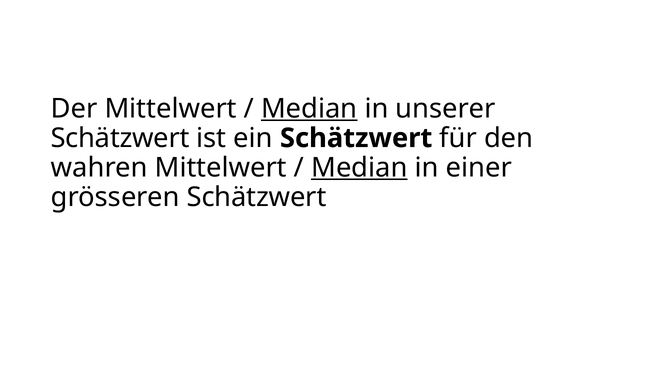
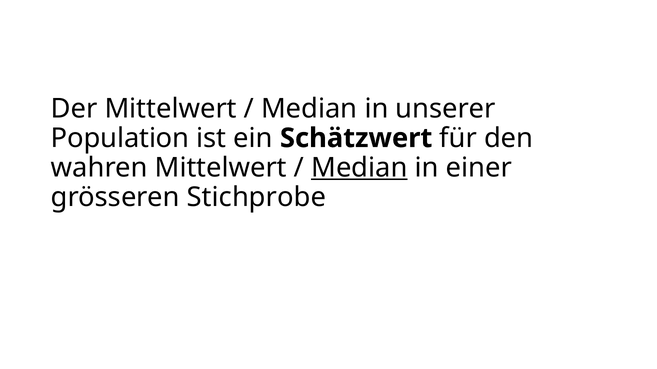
Median at (309, 109) underline: present -> none
Schätzwert at (120, 138): Schätzwert -> Population
grösseren Schätzwert: Schätzwert -> Stichprobe
